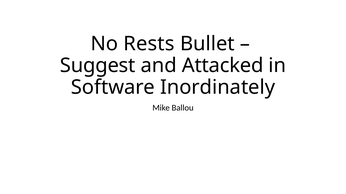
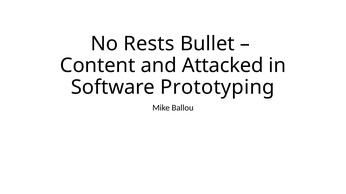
Suggest: Suggest -> Content
Inordinately: Inordinately -> Prototyping
